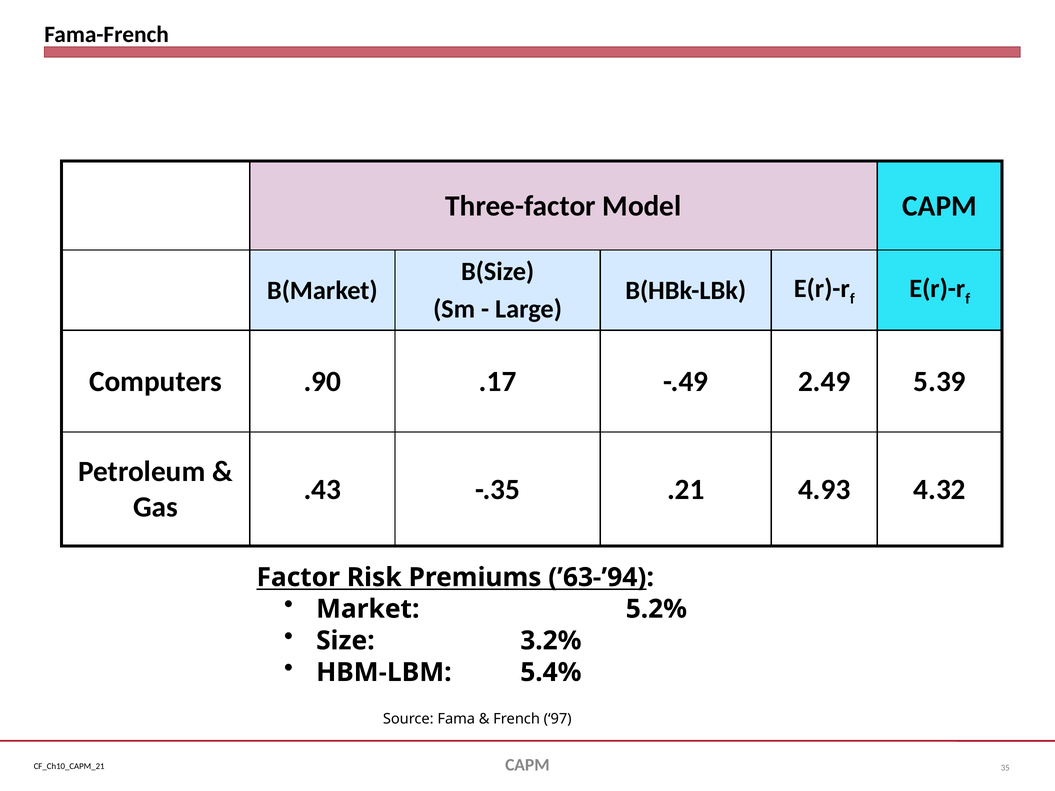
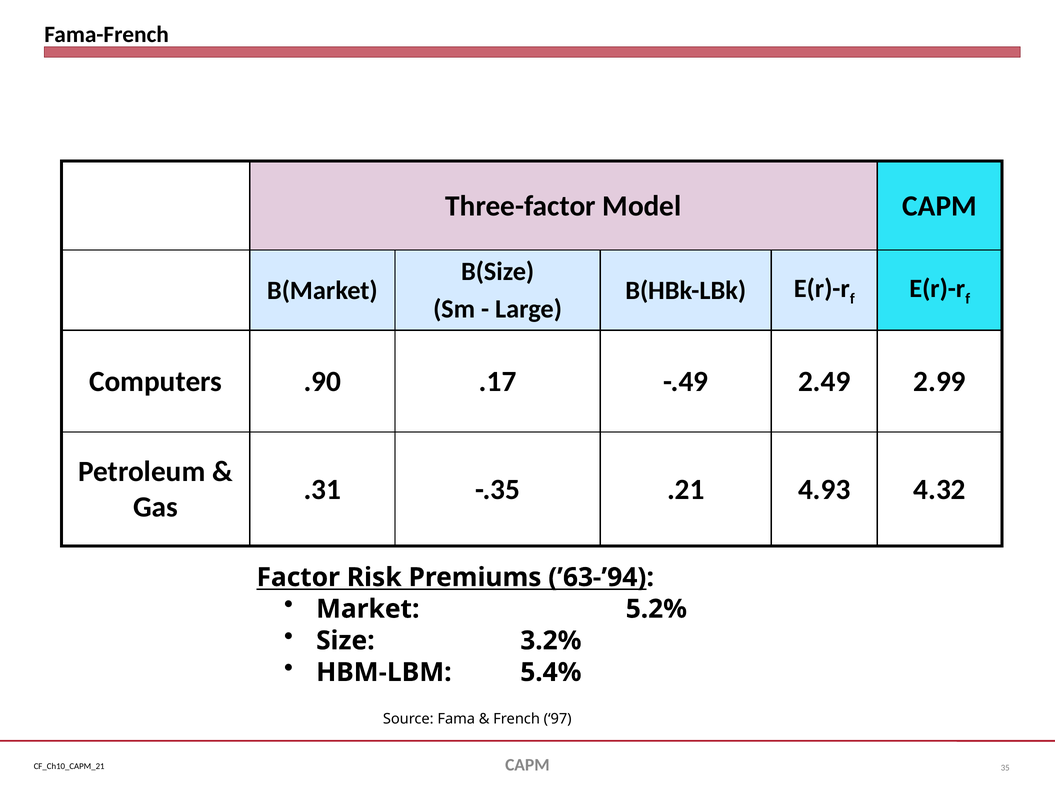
5.39: 5.39 -> 2.99
.43: .43 -> .31
